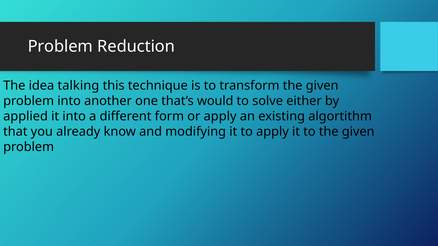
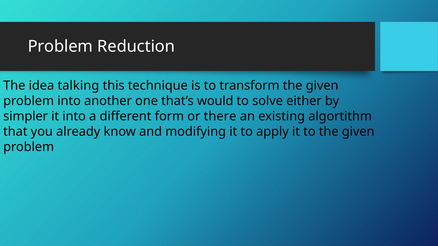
applied: applied -> simpler
or apply: apply -> there
